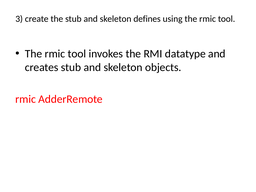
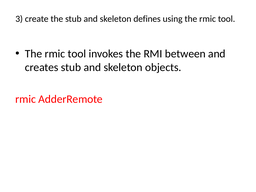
datatype: datatype -> between
